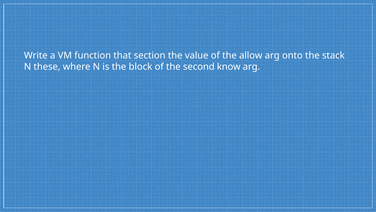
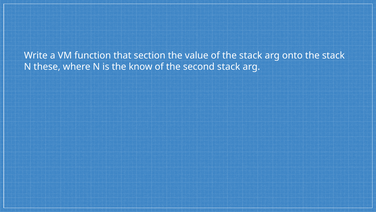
of the allow: allow -> stack
block: block -> know
second know: know -> stack
